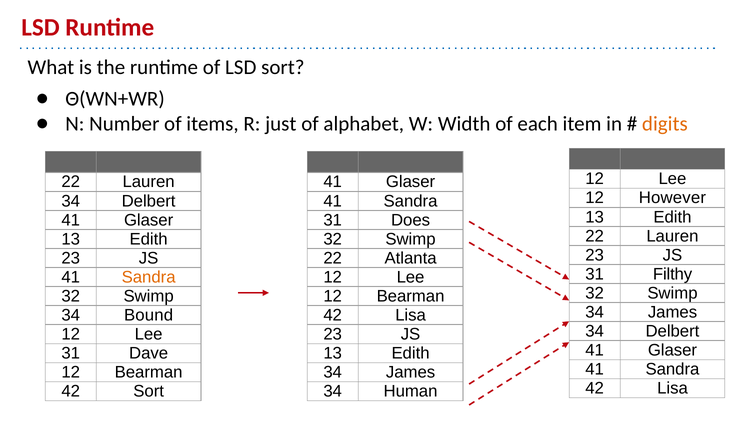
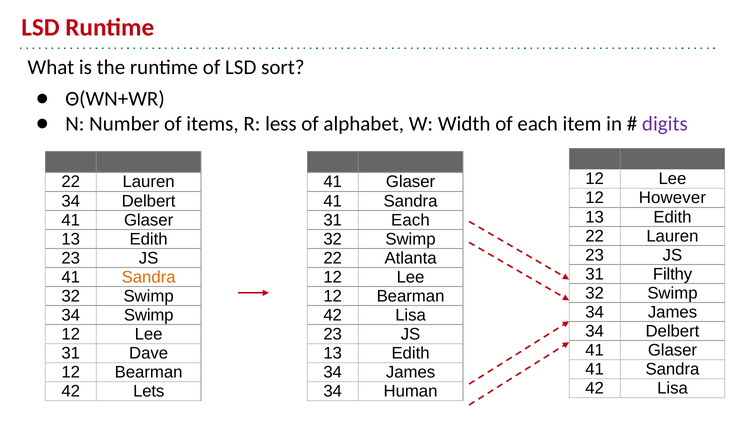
just: just -> less
digits colour: orange -> purple
Does at (411, 220): Does -> Each
Bound at (149, 316): Bound -> Swimp
Sort at (149, 392): Sort -> Lets
